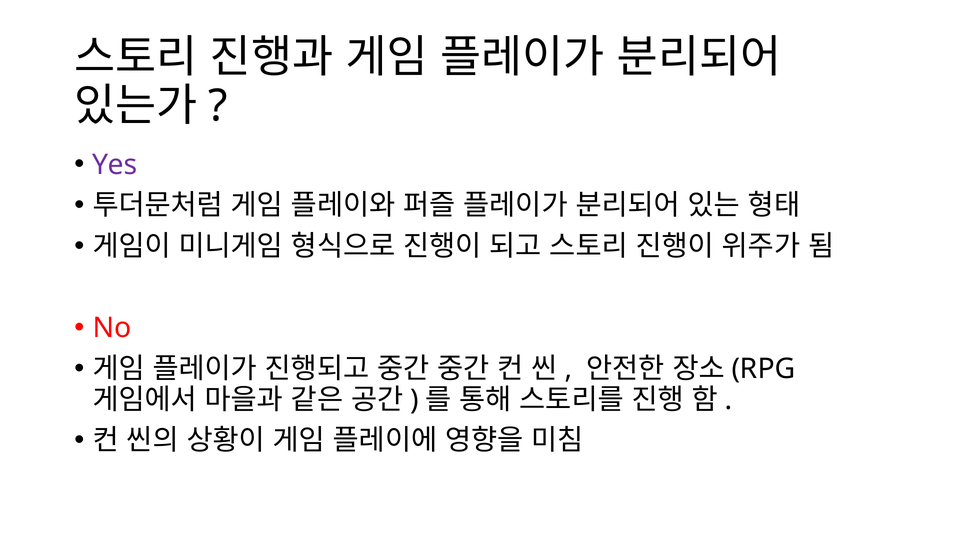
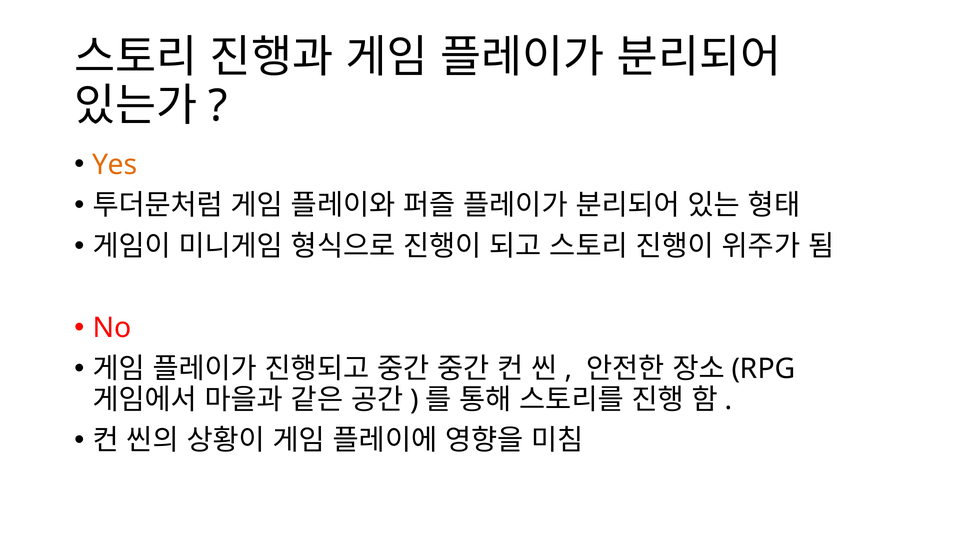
Yes colour: purple -> orange
